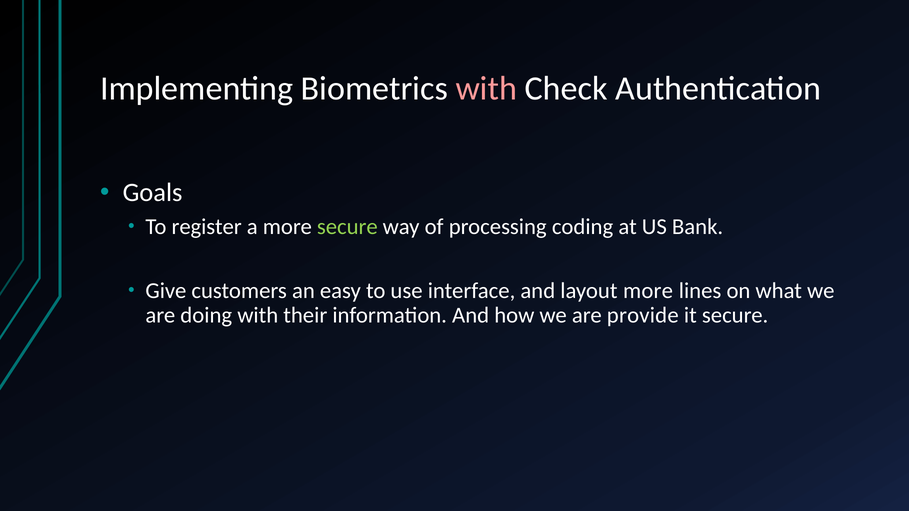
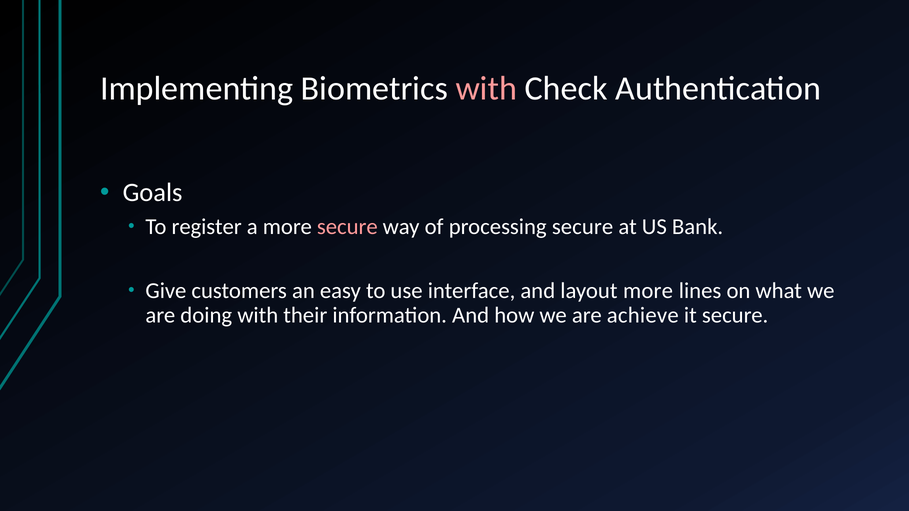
secure at (347, 227) colour: light green -> pink
processing coding: coding -> secure
provide: provide -> achieve
